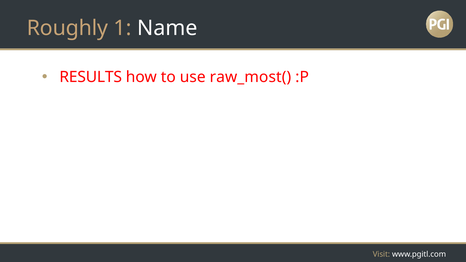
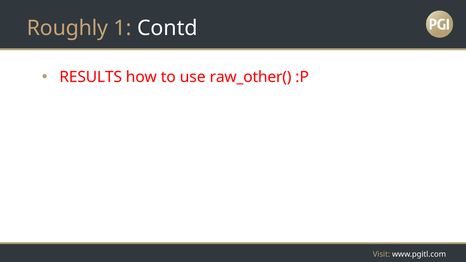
Name: Name -> Contd
raw_most(: raw_most( -> raw_other(
